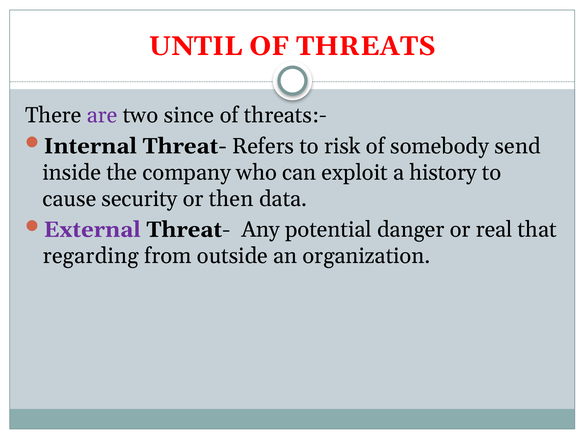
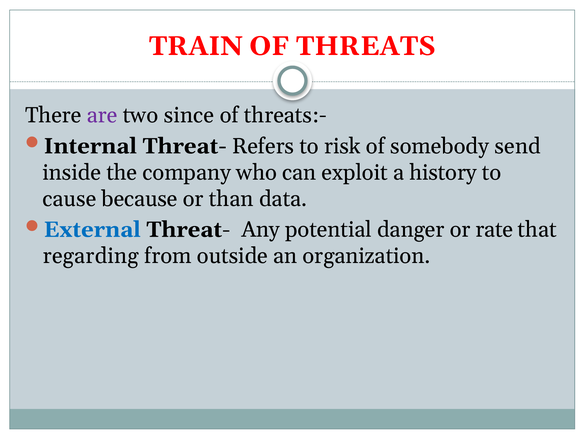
UNTIL: UNTIL -> TRAIN
security: security -> because
then: then -> than
External colour: purple -> blue
real: real -> rate
